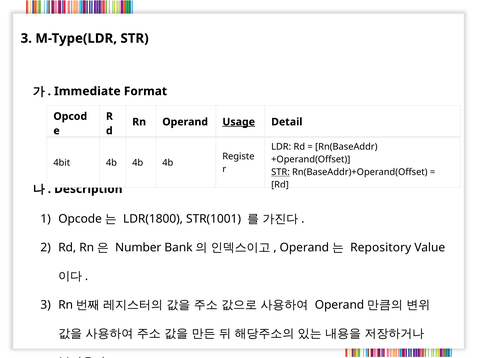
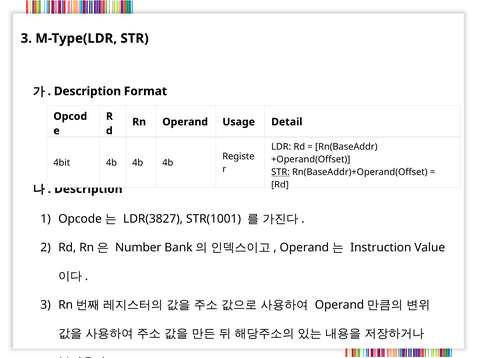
Immediate at (87, 91): Immediate -> Description
Usage underline: present -> none
LDR(1800: LDR(1800 -> LDR(3827
Repository: Repository -> Instruction
